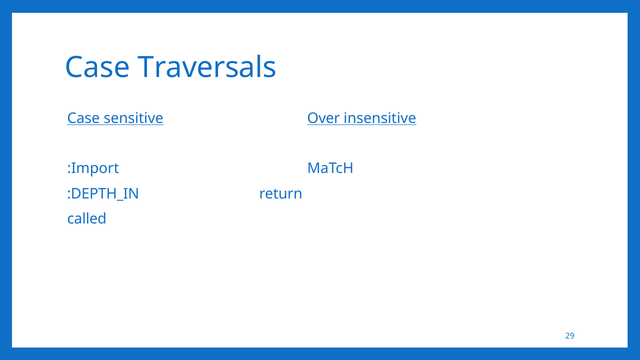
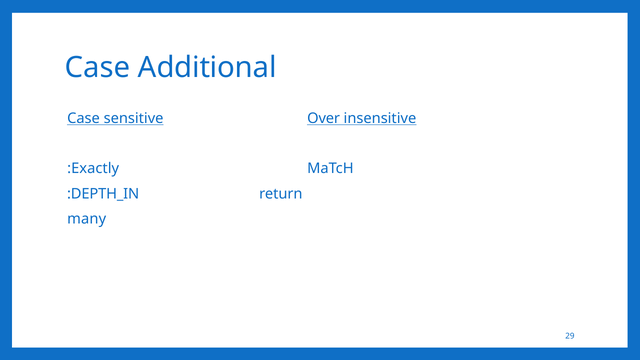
Traversals: Traversals -> Additional
:Import: :Import -> :Exactly
called: called -> many
